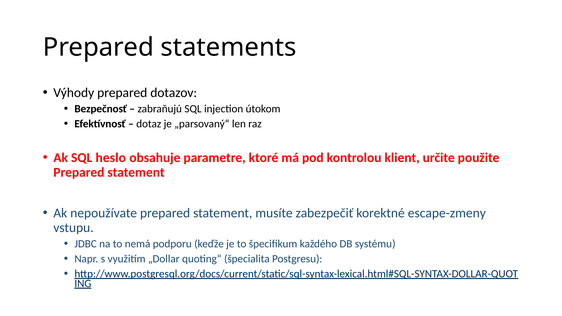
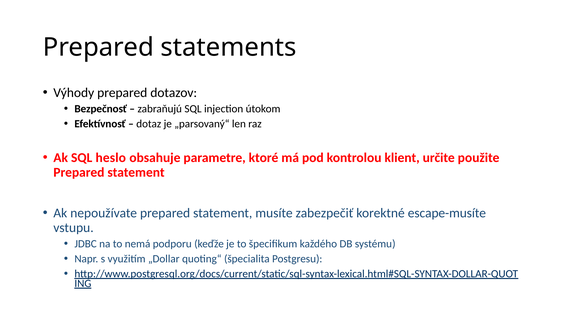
escape-zmeny: escape-zmeny -> escape-musíte
